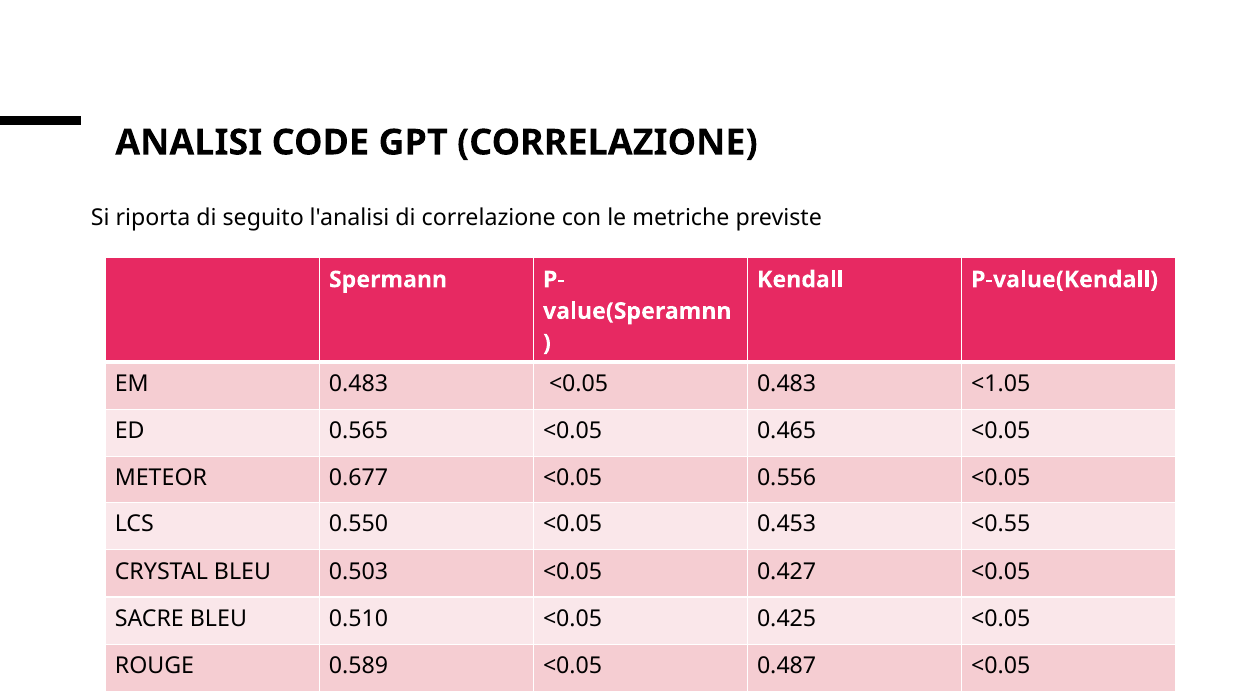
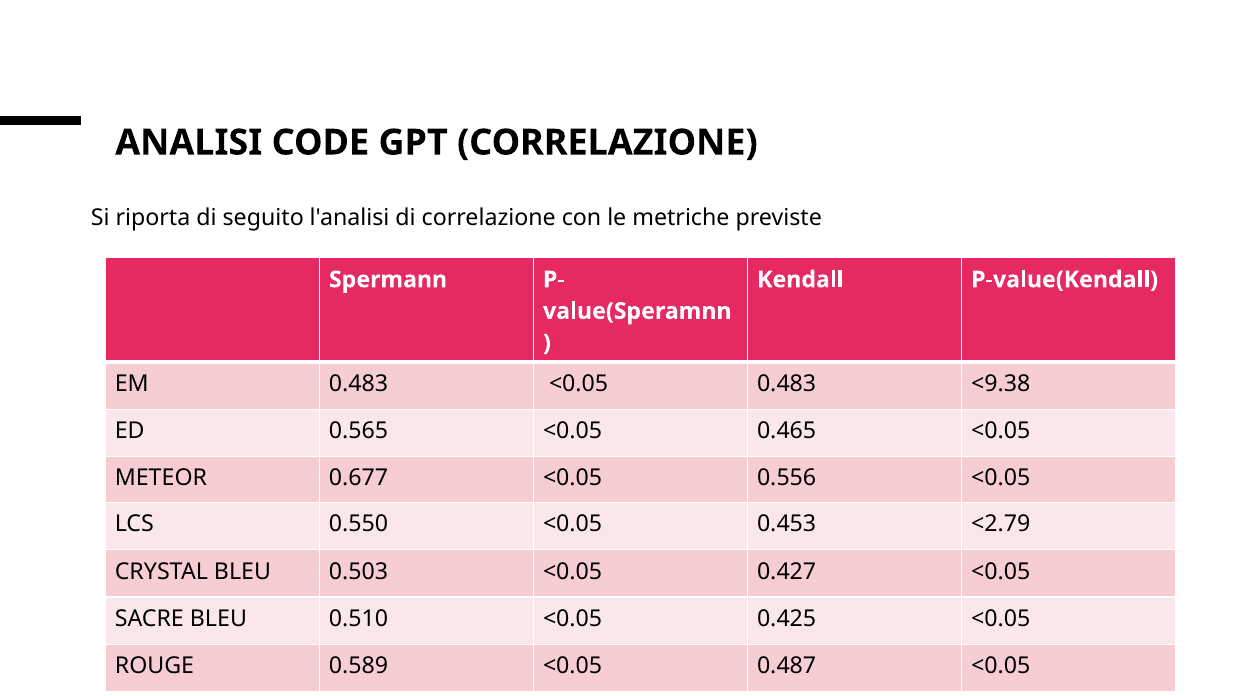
<1.05: <1.05 -> <9.38
<0.55: <0.55 -> <2.79
